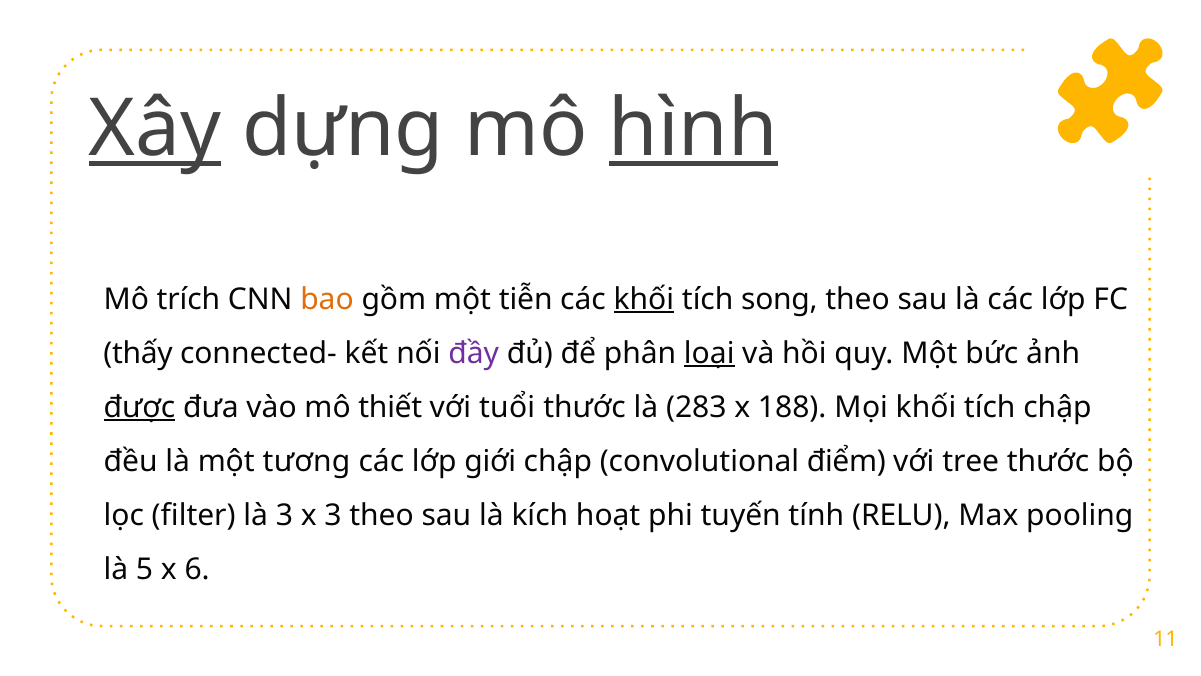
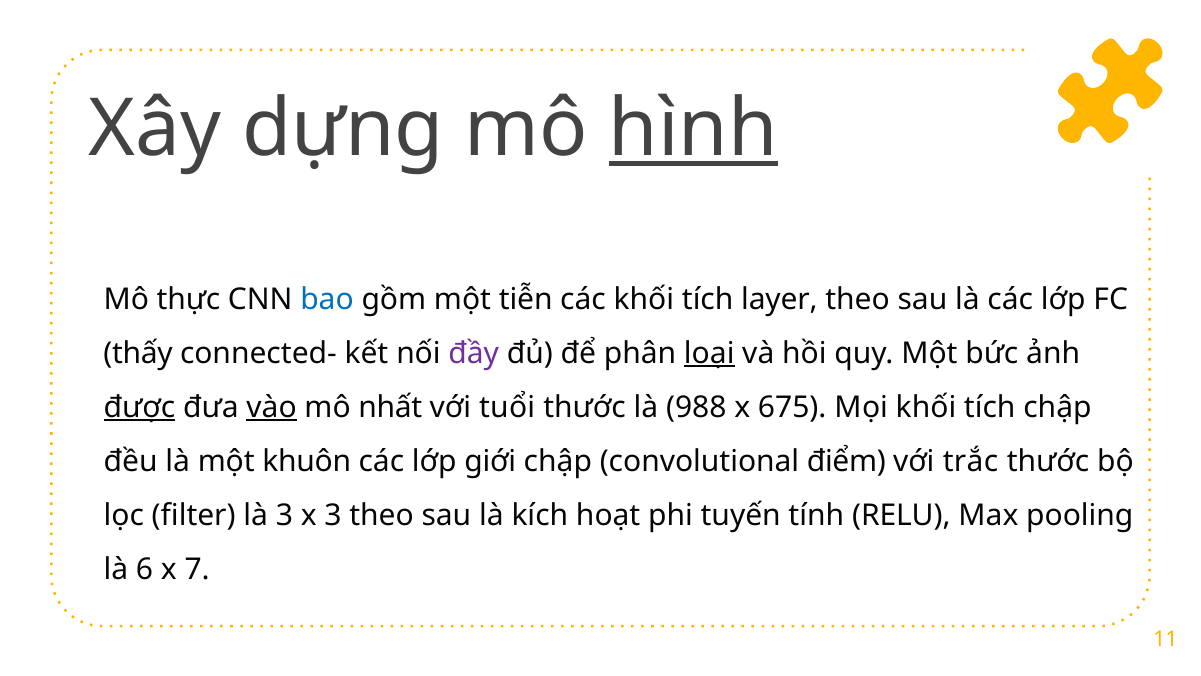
Xây underline: present -> none
trích: trích -> thực
bao colour: orange -> blue
khối at (644, 299) underline: present -> none
song: song -> layer
vào underline: none -> present
thiết: thiết -> nhất
283: 283 -> 988
188: 188 -> 675
tương: tương -> khuôn
tree: tree -> trắc
5: 5 -> 6
6: 6 -> 7
